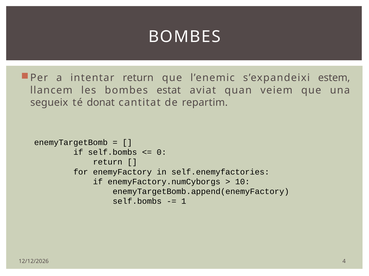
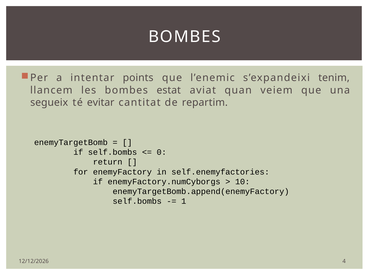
intentar return: return -> points
estem: estem -> tenim
donat: donat -> evitar
